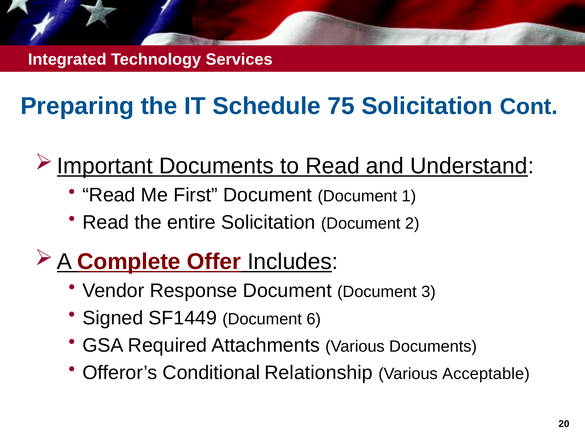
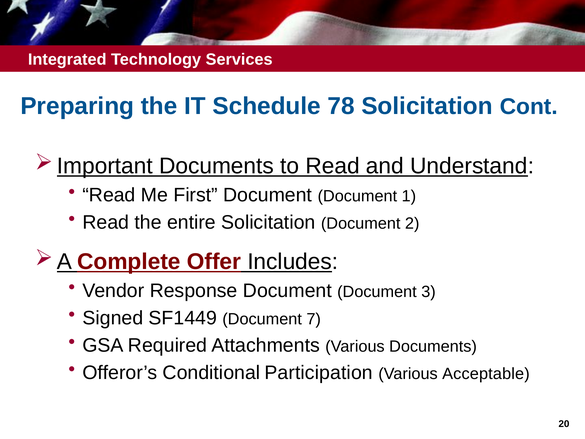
75: 75 -> 78
6: 6 -> 7
Relationship: Relationship -> Participation
